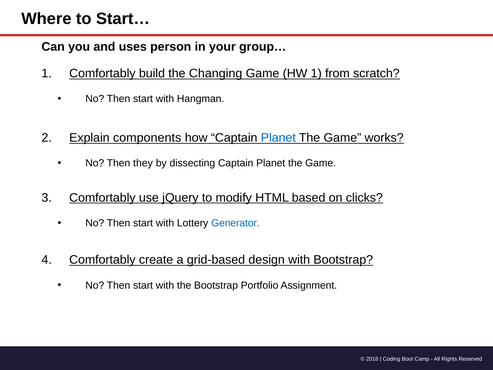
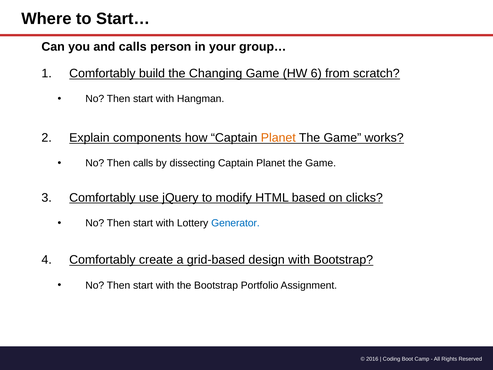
and uses: uses -> calls
HW 1: 1 -> 6
Planet at (278, 138) colour: blue -> orange
Then they: they -> calls
